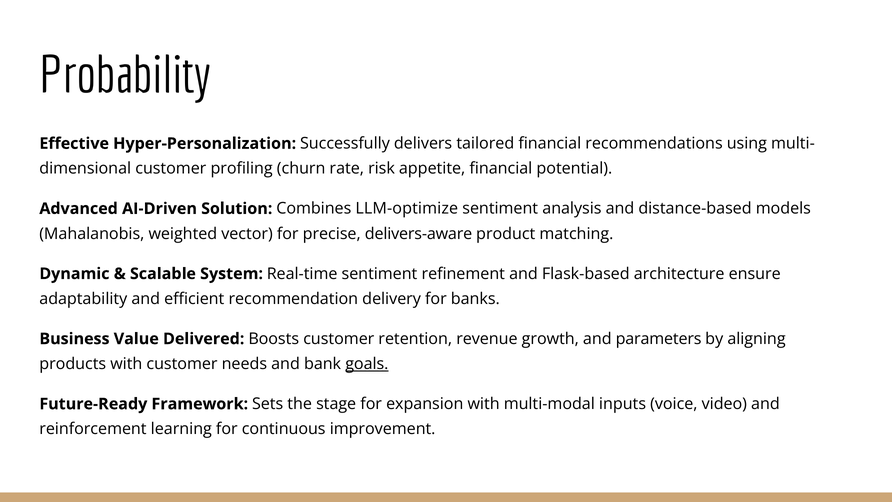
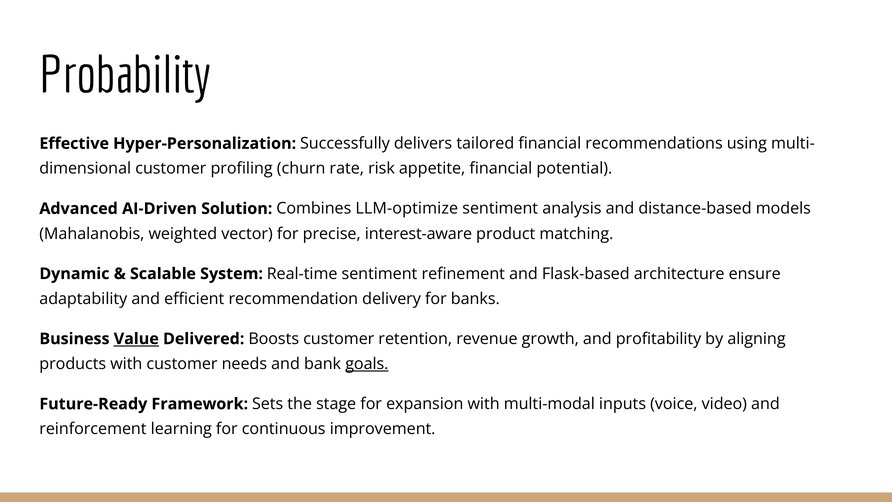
delivers-aware: delivers-aware -> interest-aware
Value underline: none -> present
parameters: parameters -> profitability
